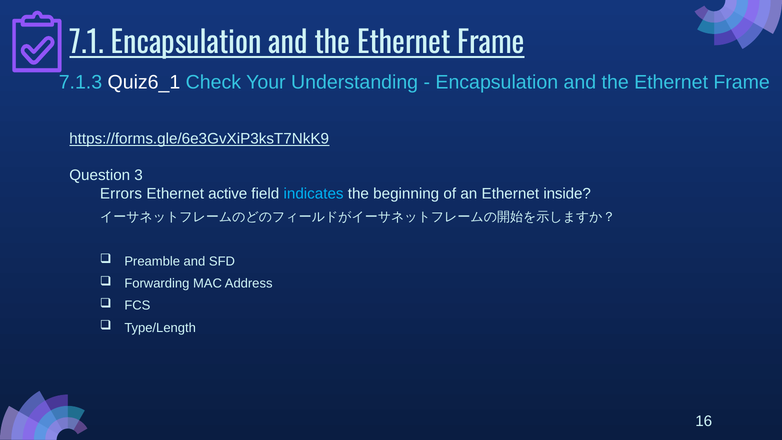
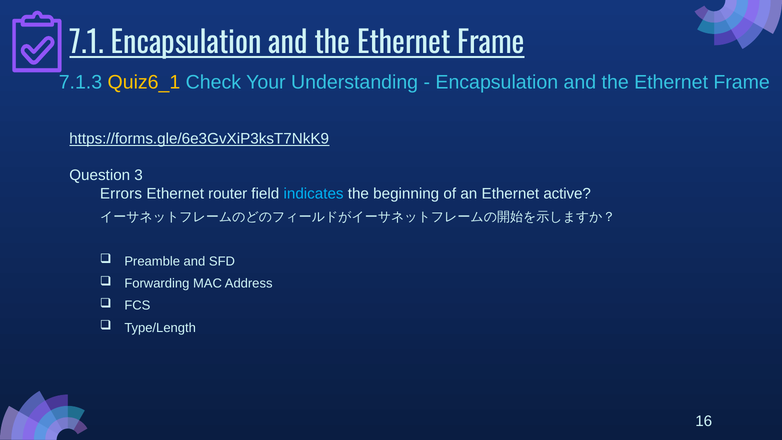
Quiz6_1 colour: white -> yellow
active: active -> router
inside: inside -> active
